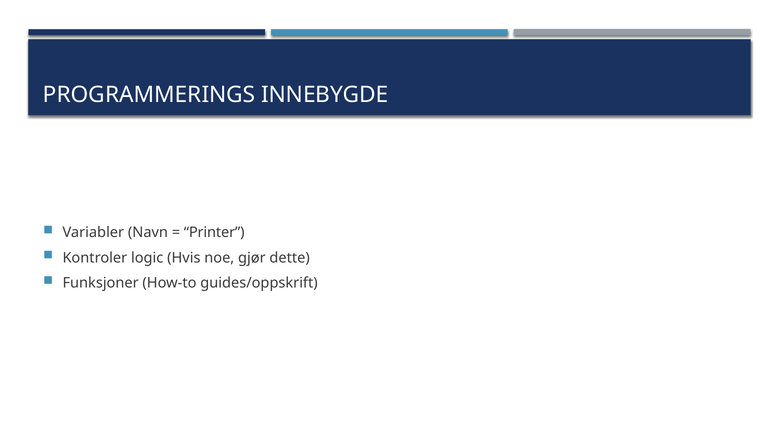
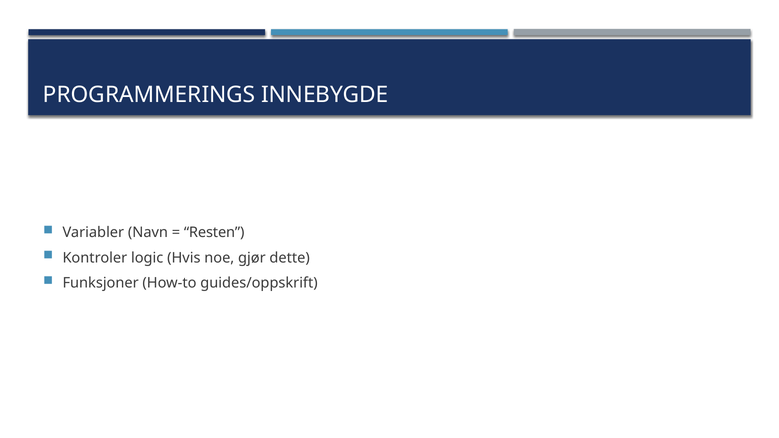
Printer: Printer -> Resten
